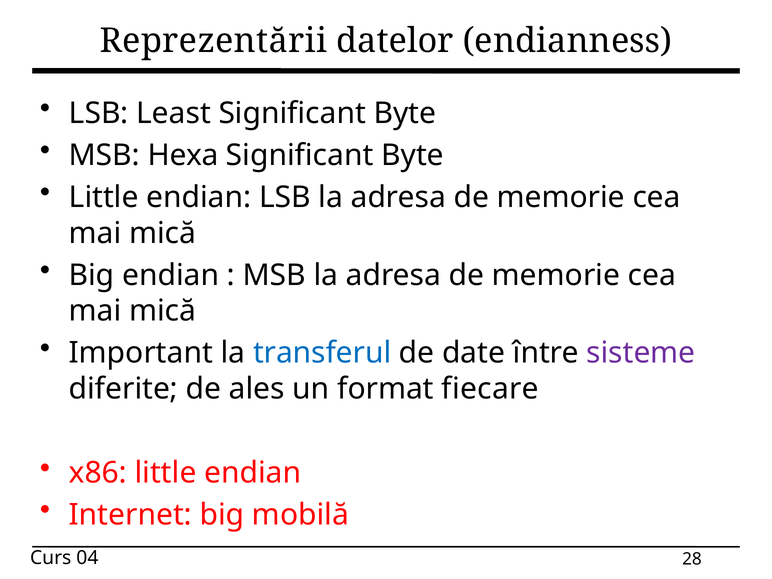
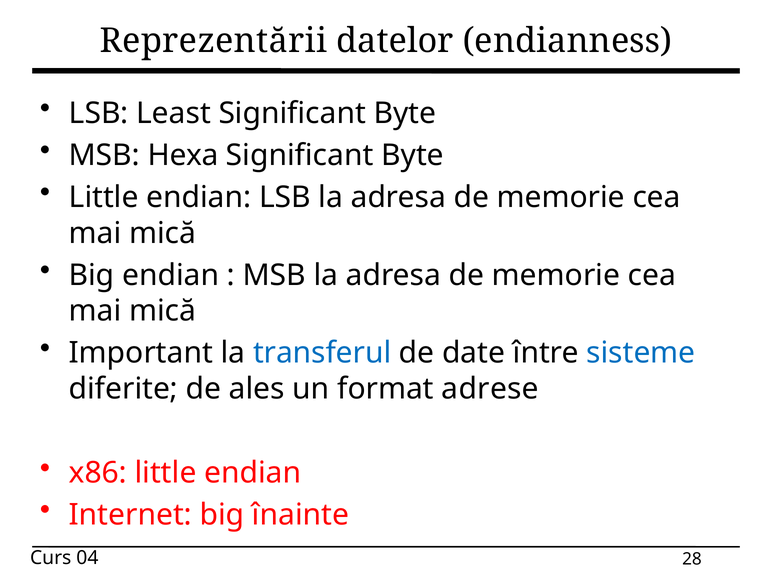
sisteme colour: purple -> blue
fiecare: fiecare -> adrese
mobilă: mobilă -> înainte
